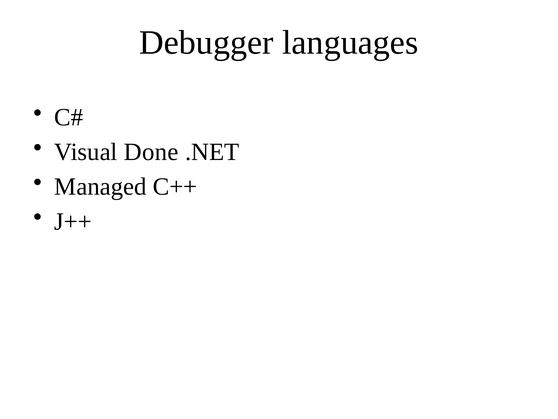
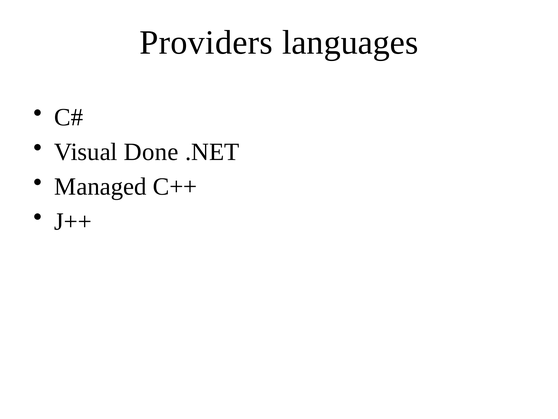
Debugger: Debugger -> Providers
